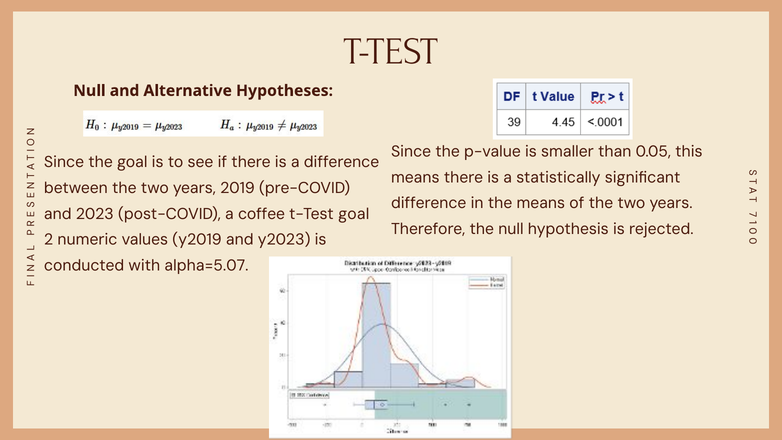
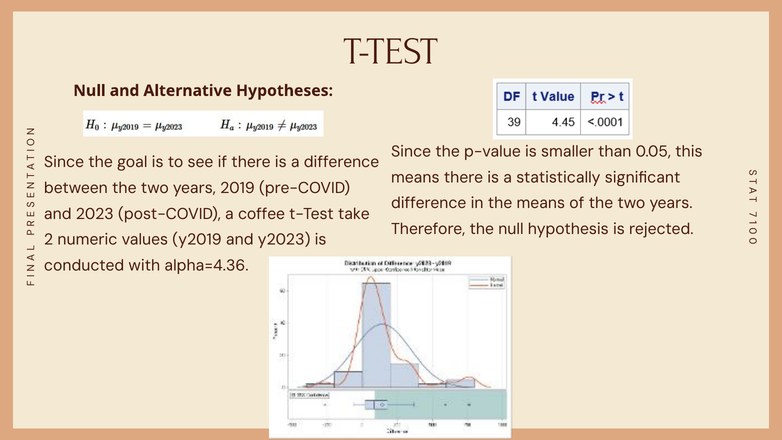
t-Test goal: goal -> take
alpha=5.07: alpha=5.07 -> alpha=4.36
